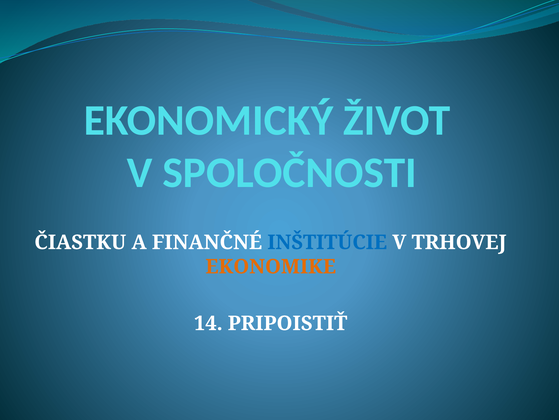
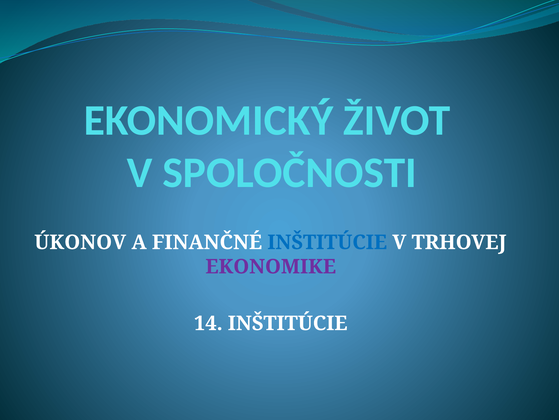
ČIASTKU: ČIASTKU -> ÚKONOV
EKONOMIKE colour: orange -> purple
14 PRIPOISTIŤ: PRIPOISTIŤ -> INŠTITÚCIE
